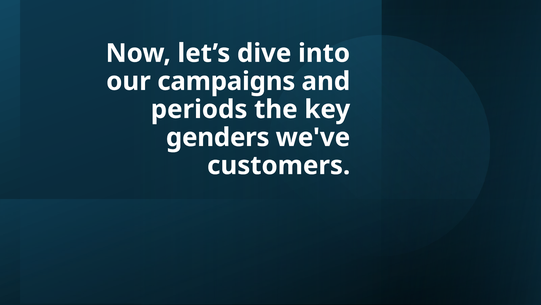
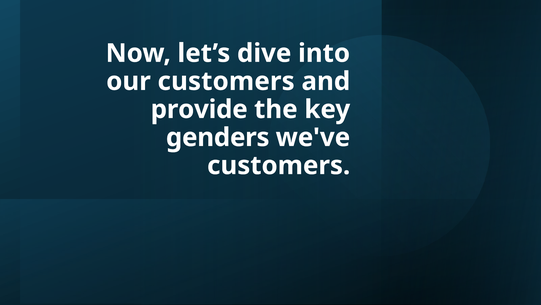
our campaigns: campaigns -> customers
periods: periods -> provide
